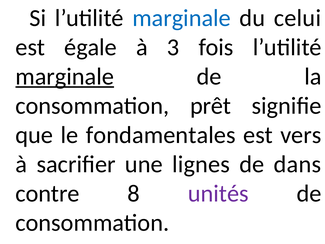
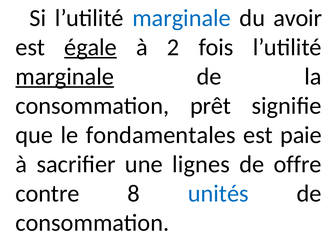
celui: celui -> avoir
égale underline: none -> present
3: 3 -> 2
vers: vers -> paie
dans: dans -> offre
unités colour: purple -> blue
